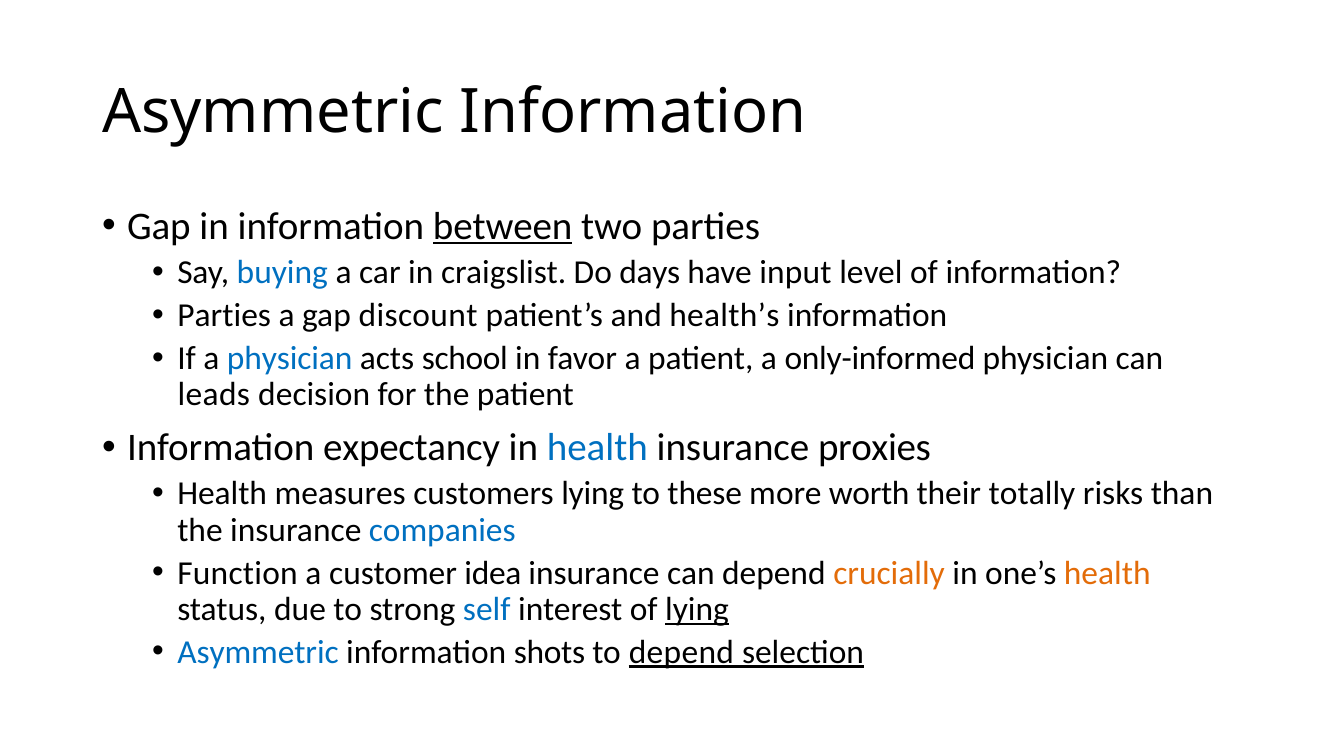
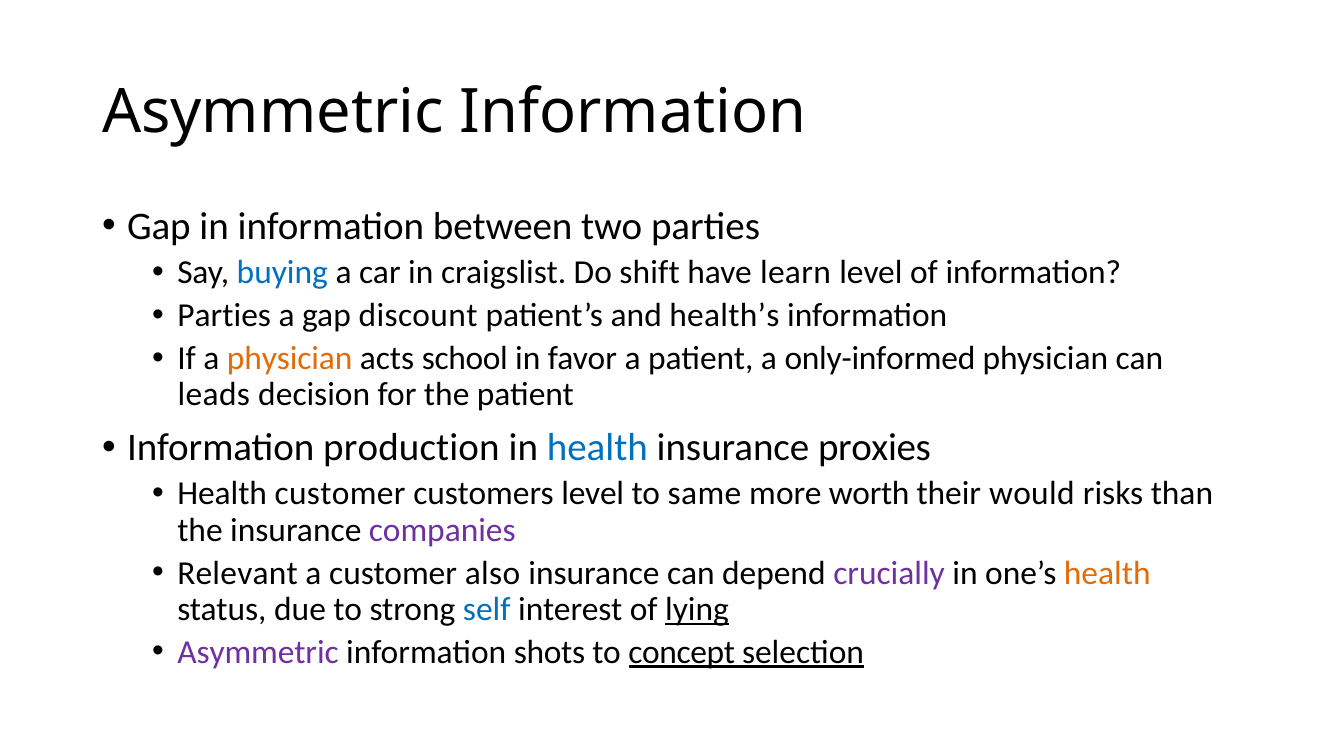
between underline: present -> none
days: days -> shift
input: input -> learn
physician at (290, 358) colour: blue -> orange
expectancy: expectancy -> production
Health measures: measures -> customer
customers lying: lying -> level
these: these -> same
totally: totally -> would
companies colour: blue -> purple
Function: Function -> Relevant
idea: idea -> also
crucially colour: orange -> purple
Asymmetric at (258, 652) colour: blue -> purple
to depend: depend -> concept
